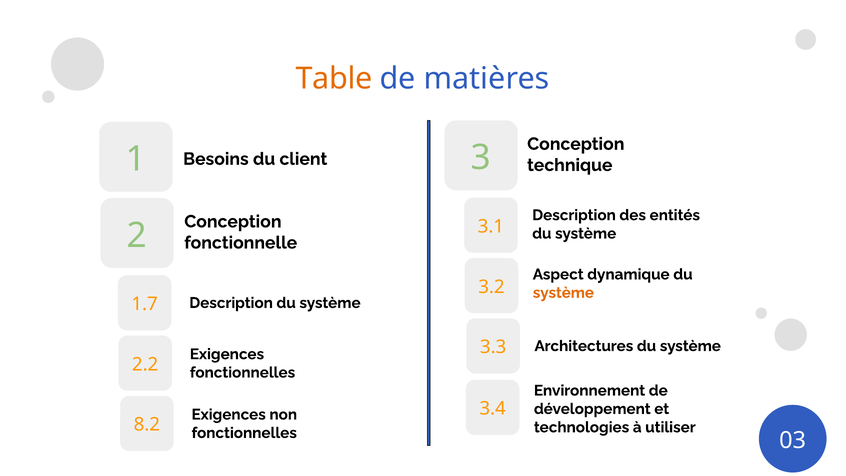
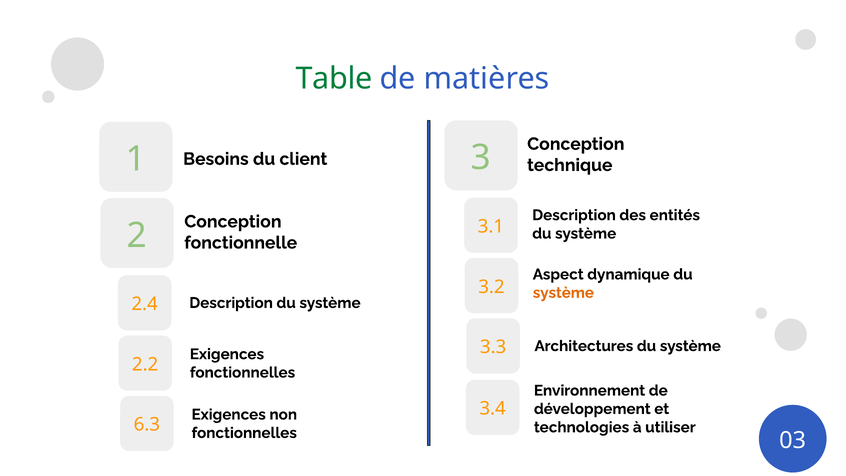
Table colour: orange -> green
1.7: 1.7 -> 2.4
8.2: 8.2 -> 6.3
